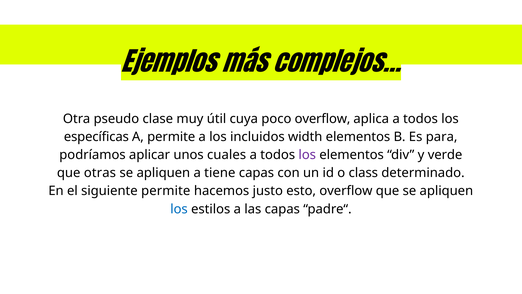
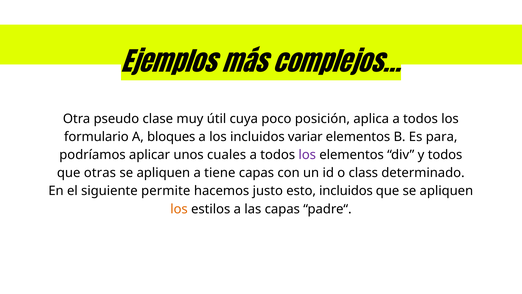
poco overflow: overflow -> posición
específicas: específicas -> formulario
A permite: permite -> bloques
width: width -> variar
y verde: verde -> todos
esto overflow: overflow -> incluidos
los at (179, 209) colour: blue -> orange
